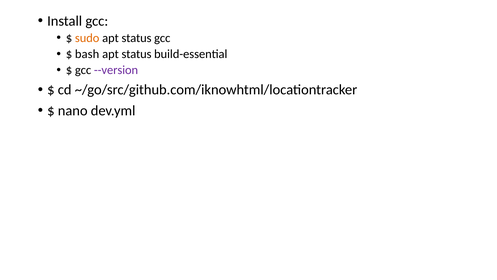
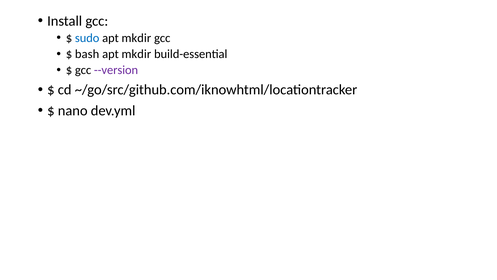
sudo colour: orange -> blue
status at (136, 38): status -> mkdir
status at (136, 54): status -> mkdir
